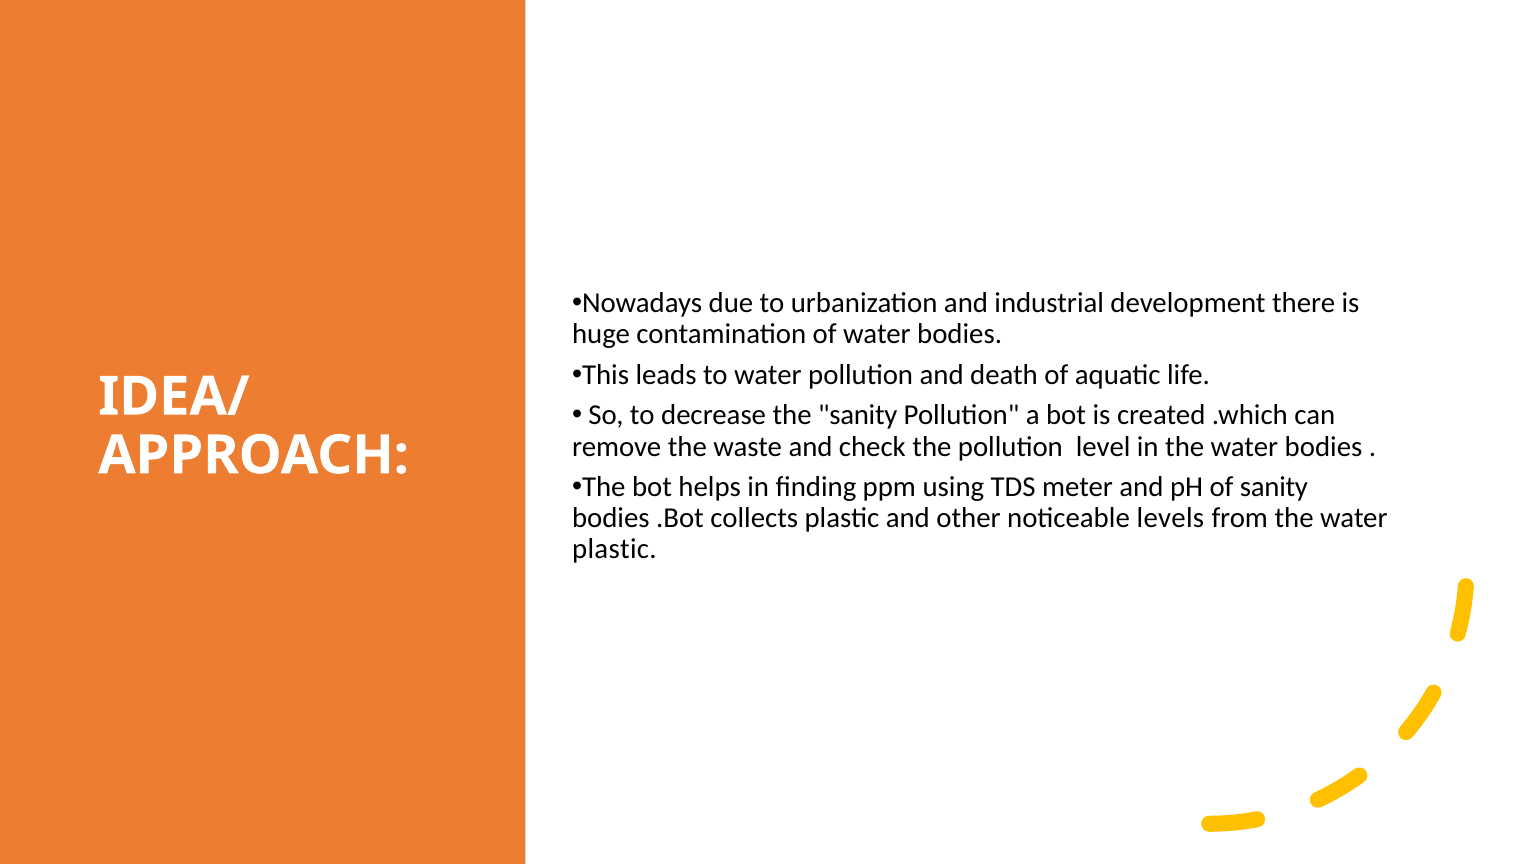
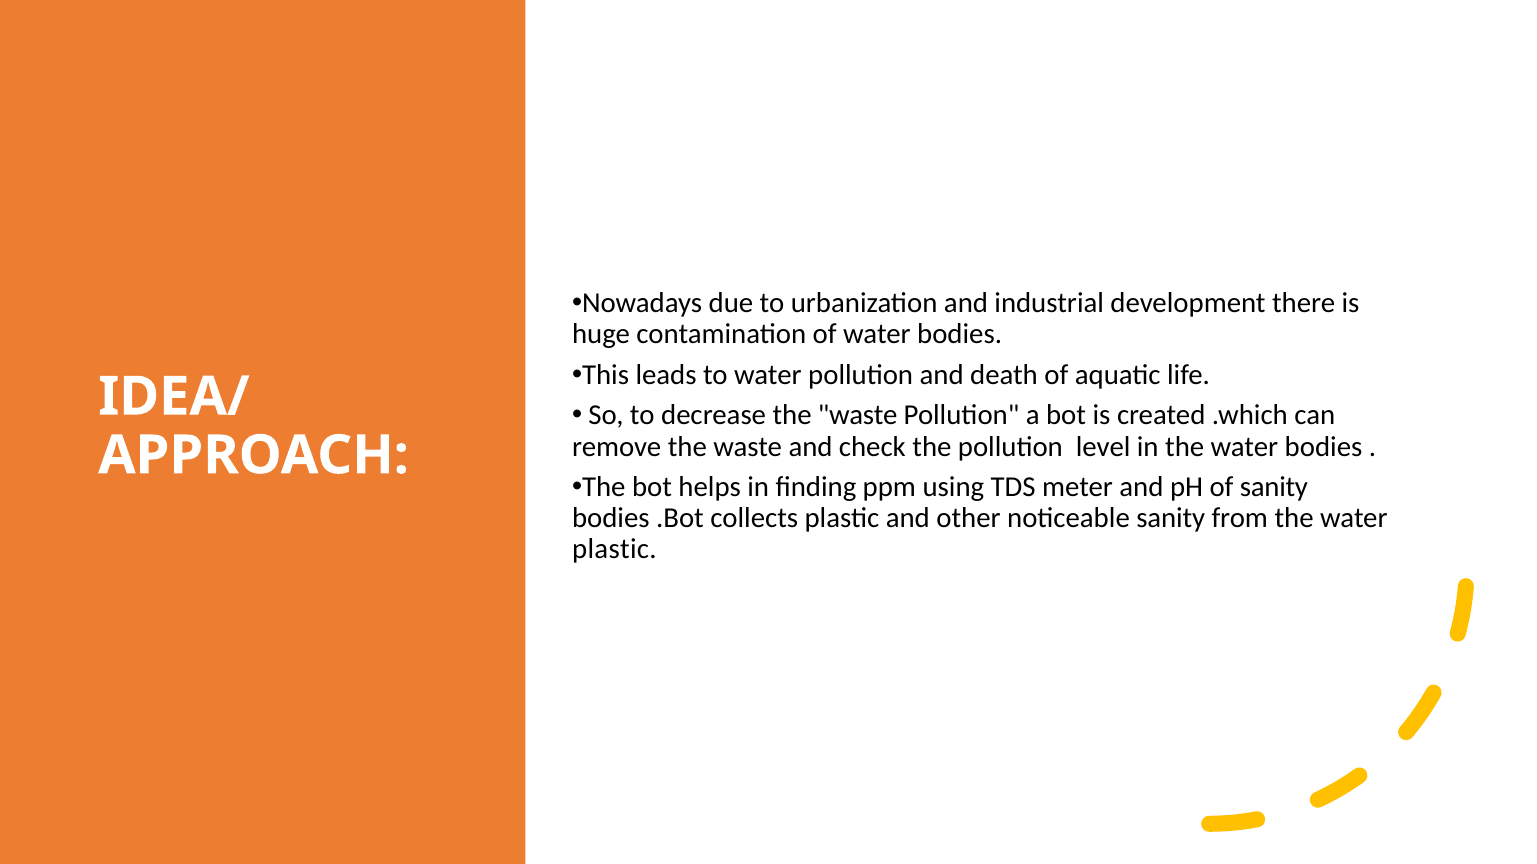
decrease the sanity: sanity -> waste
noticeable levels: levels -> sanity
